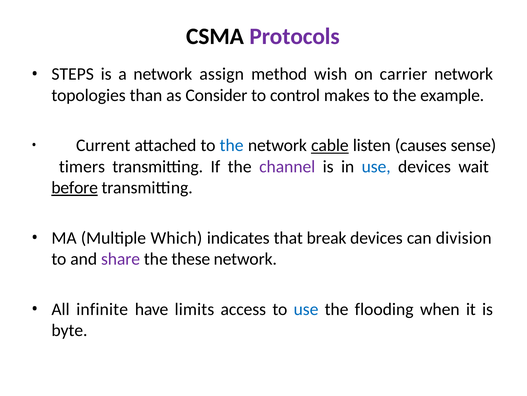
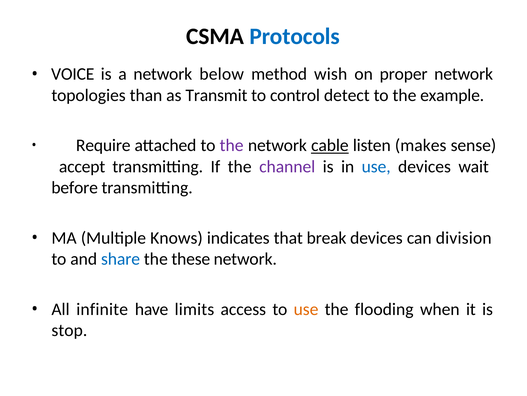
Protocols colour: purple -> blue
STEPS: STEPS -> VOICE
assign: assign -> below
carrier: carrier -> proper
Consider: Consider -> Transmit
makes: makes -> detect
Current: Current -> Require
the at (232, 145) colour: blue -> purple
causes: causes -> makes
timers: timers -> accept
before underline: present -> none
Which: Which -> Knows
share colour: purple -> blue
use at (306, 309) colour: blue -> orange
byte: byte -> stop
